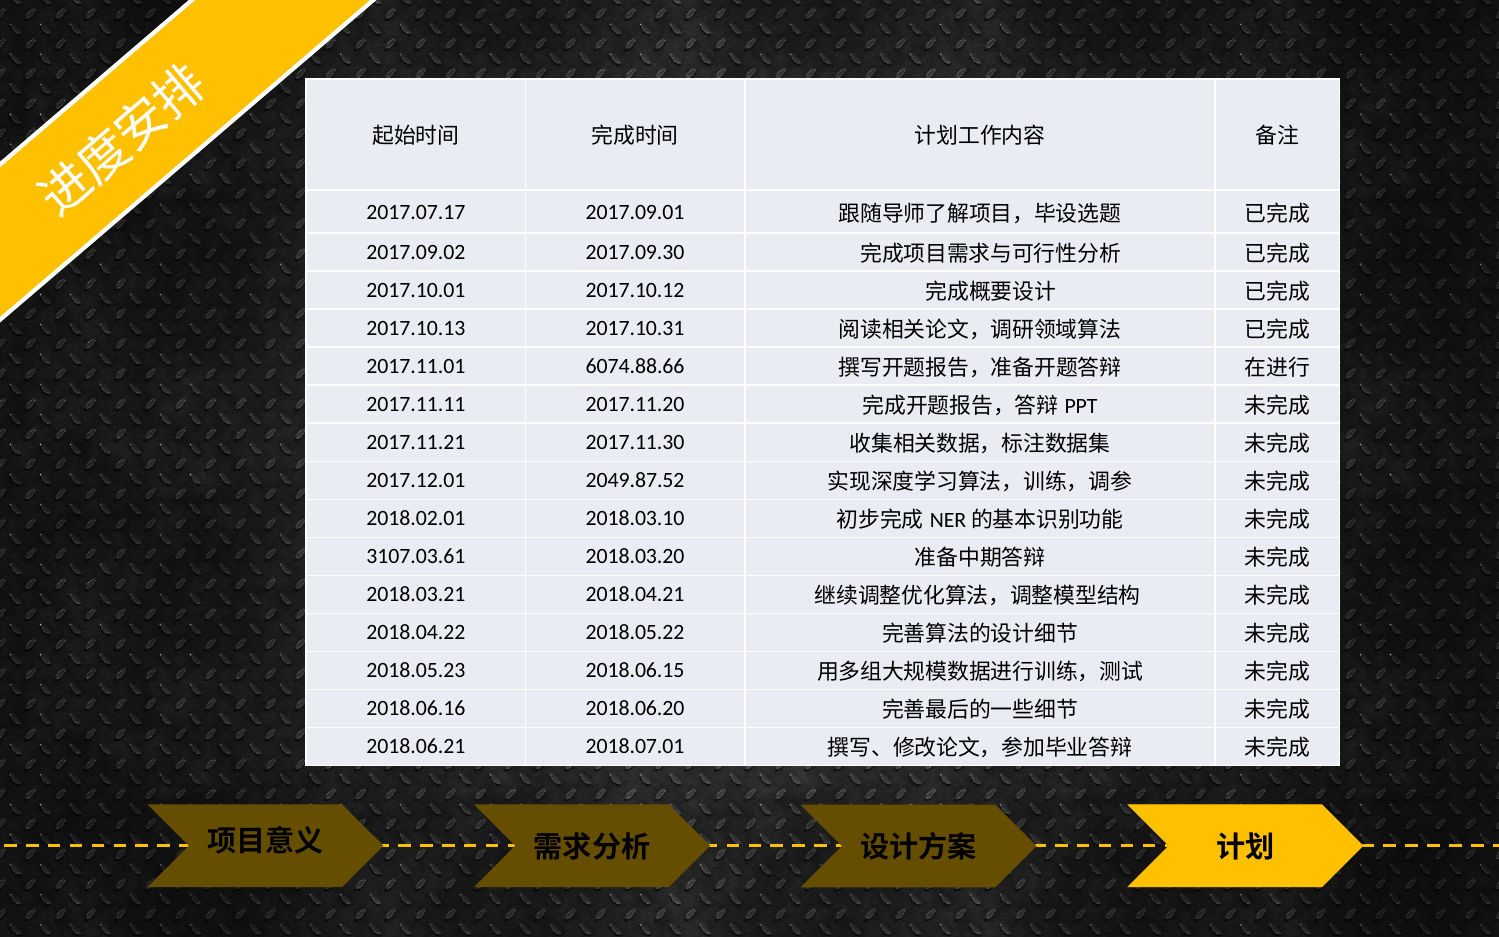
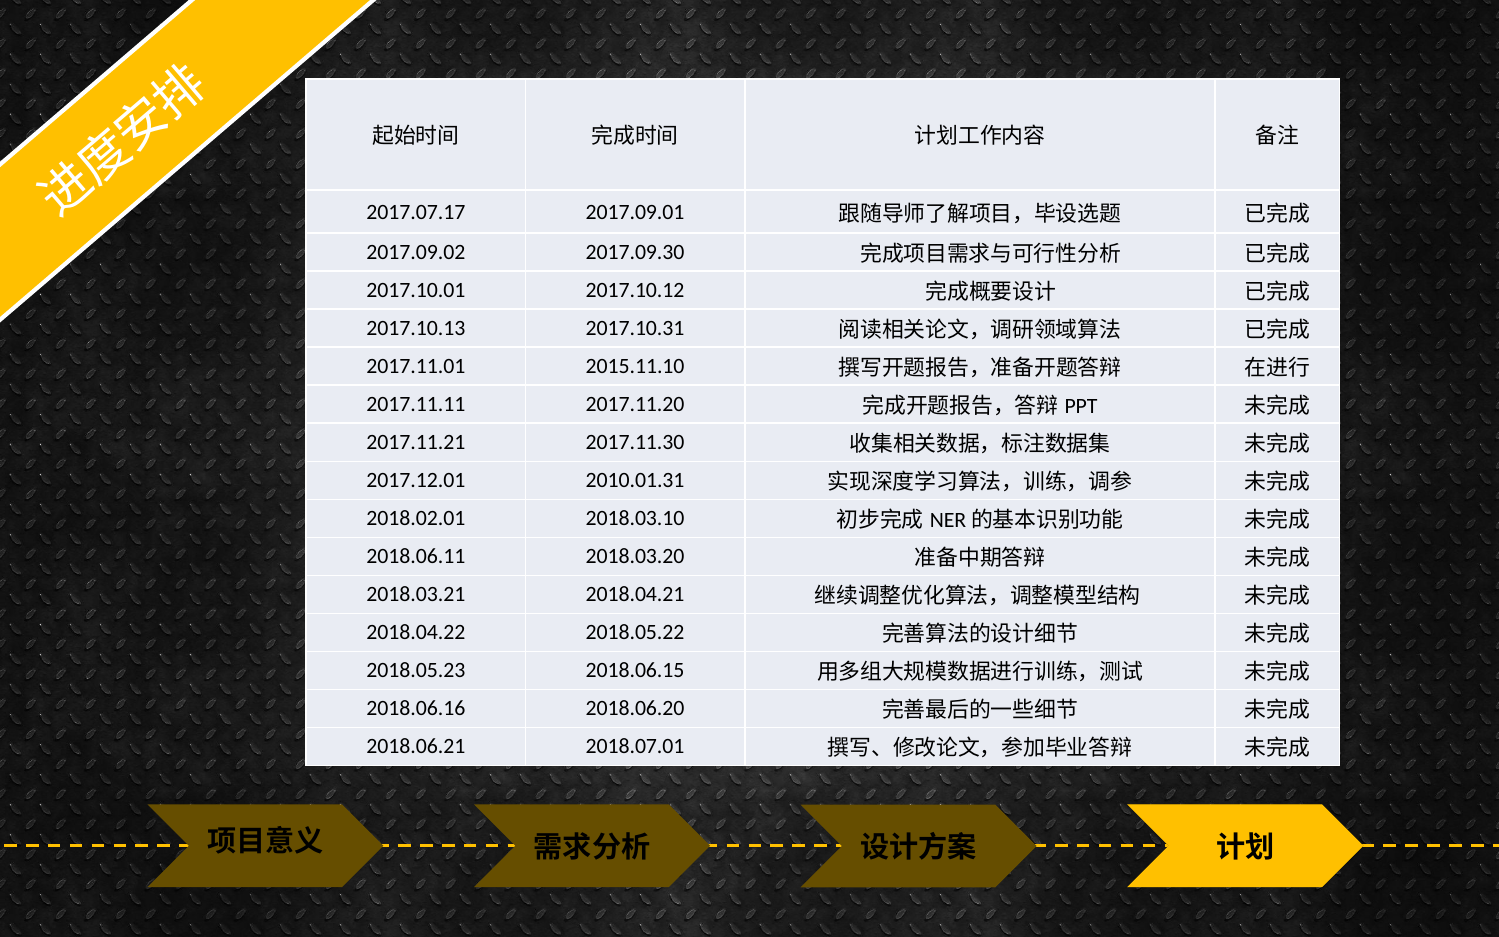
6074.88.66: 6074.88.66 -> 2015.11.10
2049.87.52: 2049.87.52 -> 2010.01.31
3107.03.61: 3107.03.61 -> 2018.06.11
